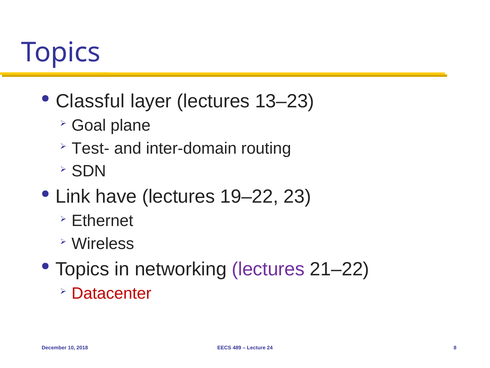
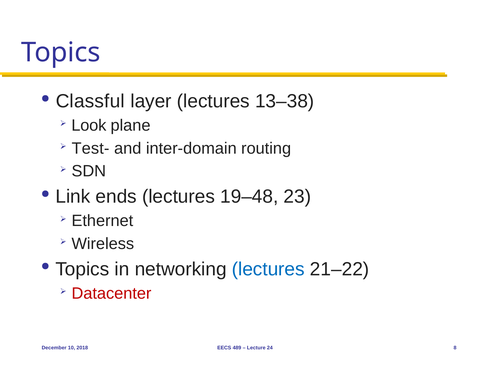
13–23: 13–23 -> 13–38
Goal: Goal -> Look
have: have -> ends
19–22: 19–22 -> 19–48
lectures at (268, 269) colour: purple -> blue
